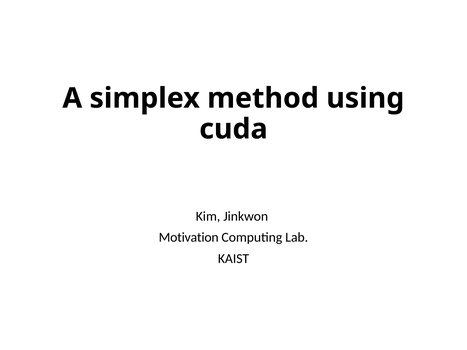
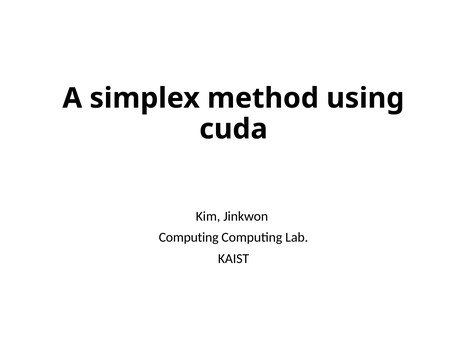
Motivation at (189, 238): Motivation -> Computing
